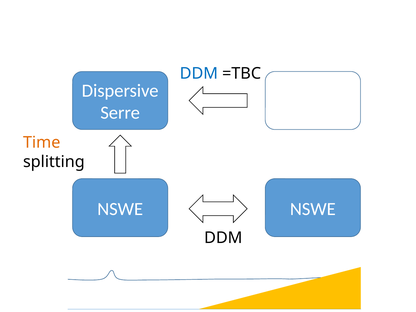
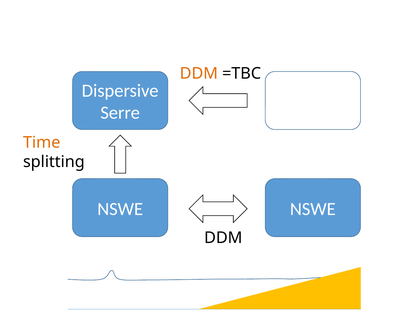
DDM at (199, 74) colour: blue -> orange
